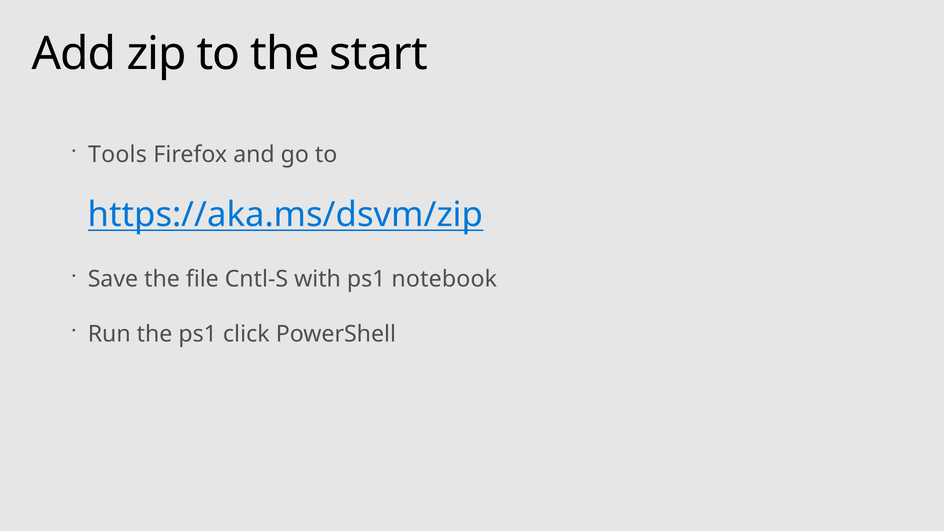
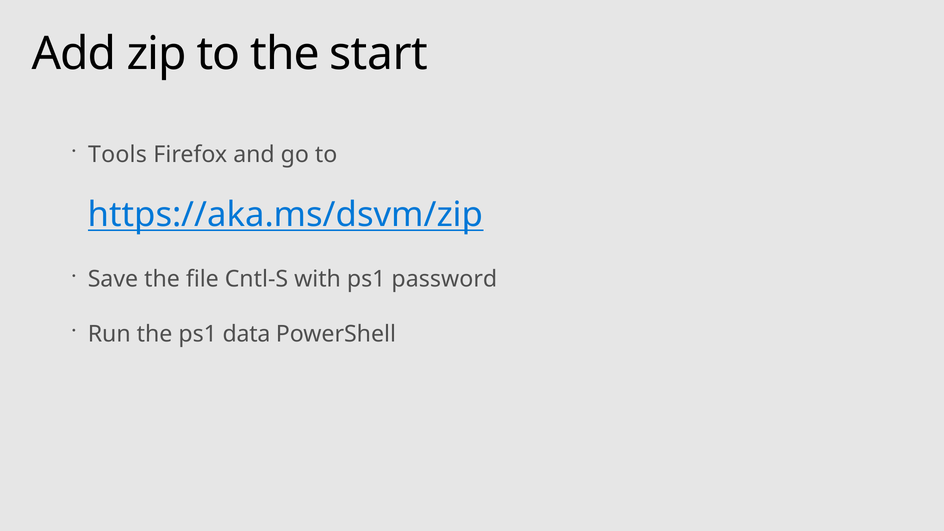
notebook: notebook -> password
click: click -> data
